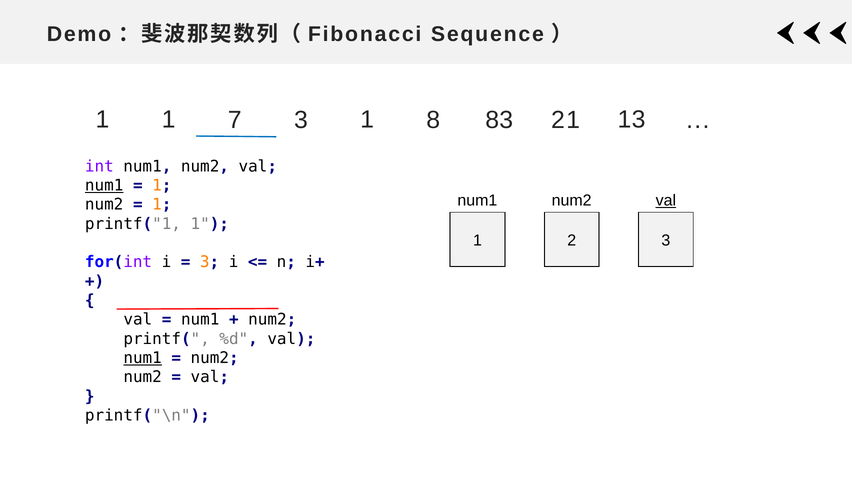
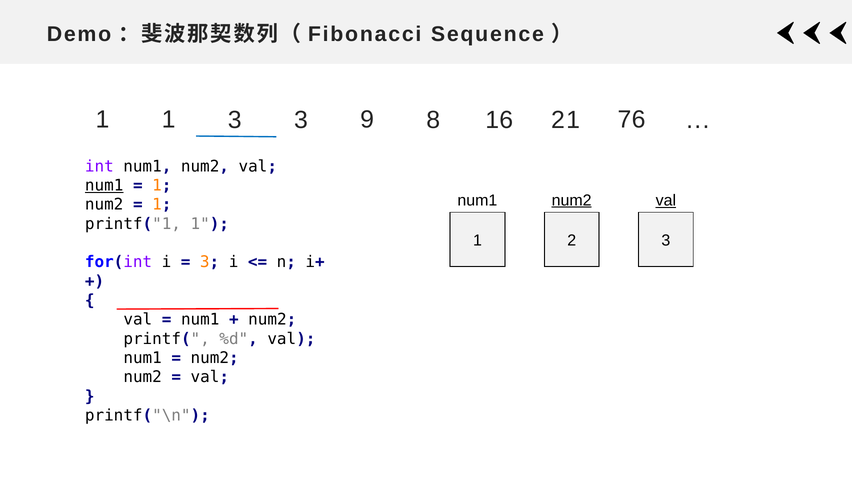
1 7: 7 -> 3
3 1: 1 -> 9
83: 83 -> 16
13: 13 -> 76
num2 at (572, 200) underline: none -> present
num1 at (143, 358) underline: present -> none
